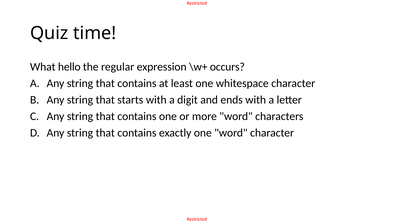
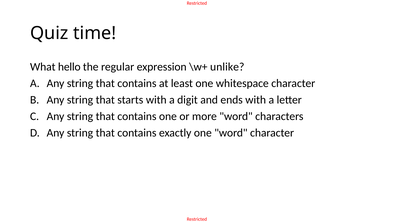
occurs: occurs -> unlike
